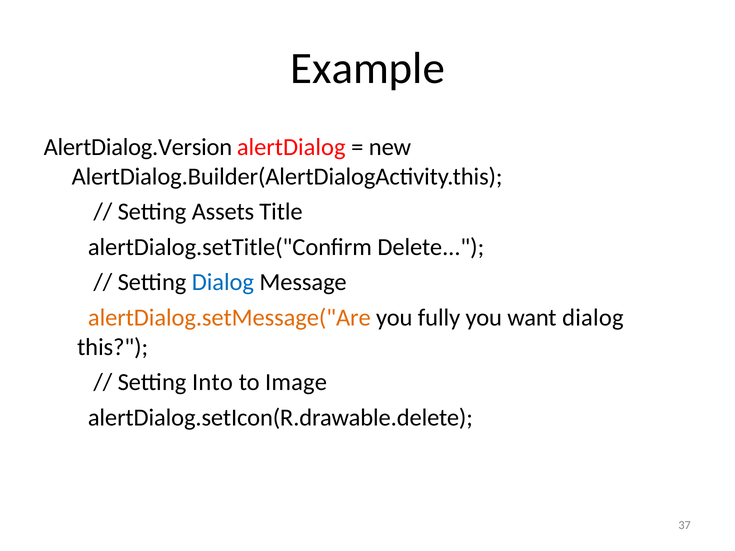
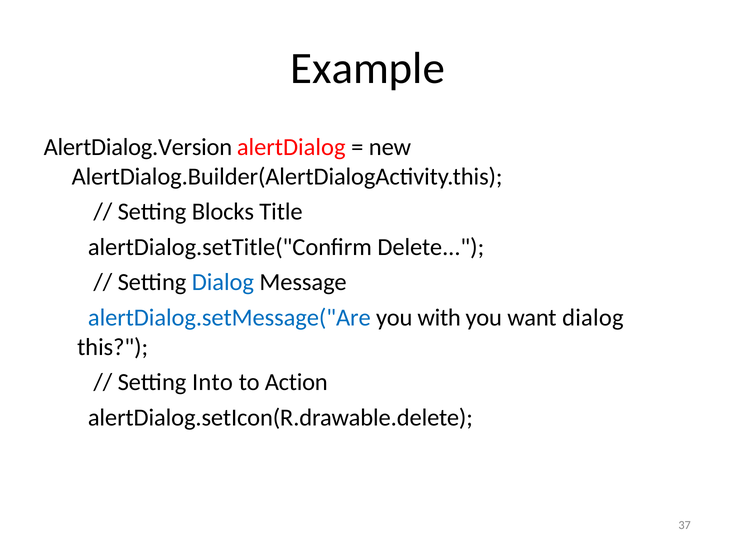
Assets: Assets -> Blocks
alertDialog.setMessage("Are colour: orange -> blue
fully: fully -> with
Image: Image -> Action
